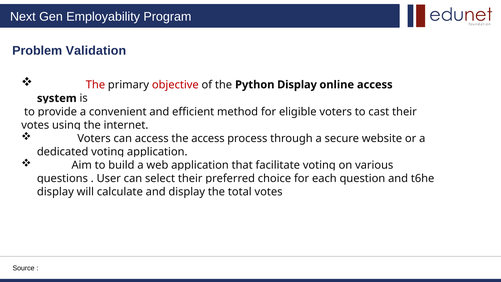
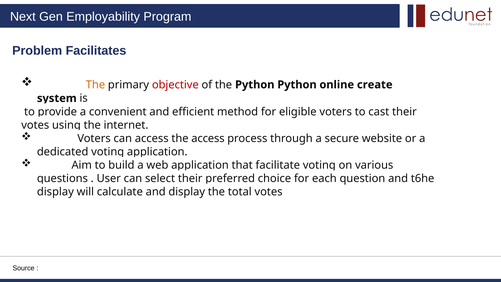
Validation: Validation -> Facilitates
The at (95, 85) colour: red -> orange
Python Display: Display -> Python
online access: access -> create
